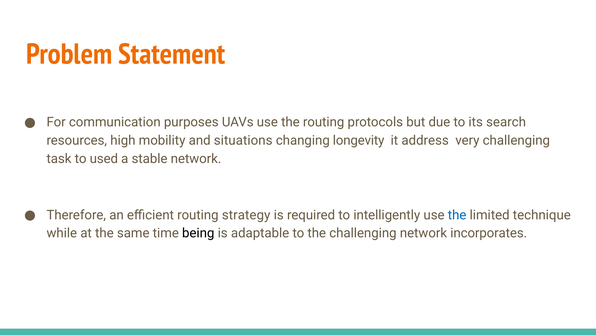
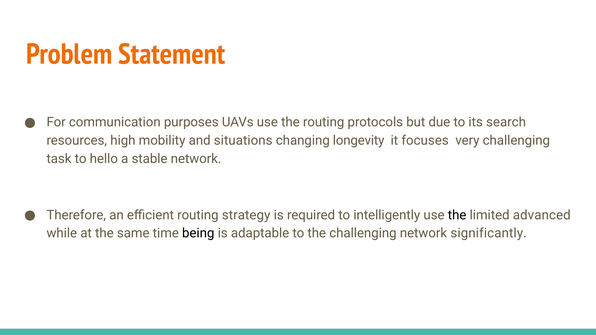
address: address -> focuses
used: used -> hello
the at (457, 215) colour: blue -> black
technique: technique -> advanced
incorporates: incorporates -> significantly
